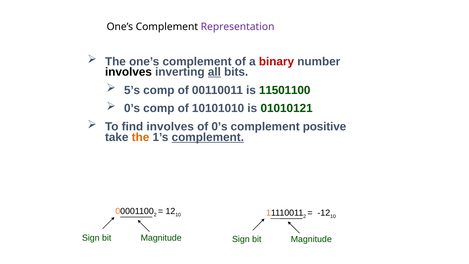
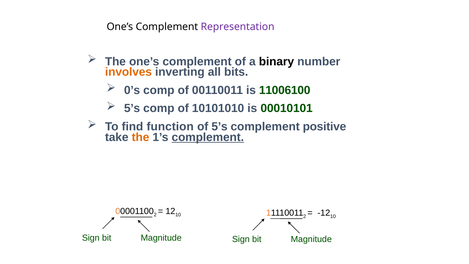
binary colour: red -> black
involves at (128, 72) colour: black -> orange
all underline: present -> none
5’s: 5’s -> 0’s
11501100: 11501100 -> 11006100
0’s at (132, 108): 0’s -> 5’s
01010121: 01010121 -> 00010101
find involves: involves -> function
of 0’s: 0’s -> 5’s
